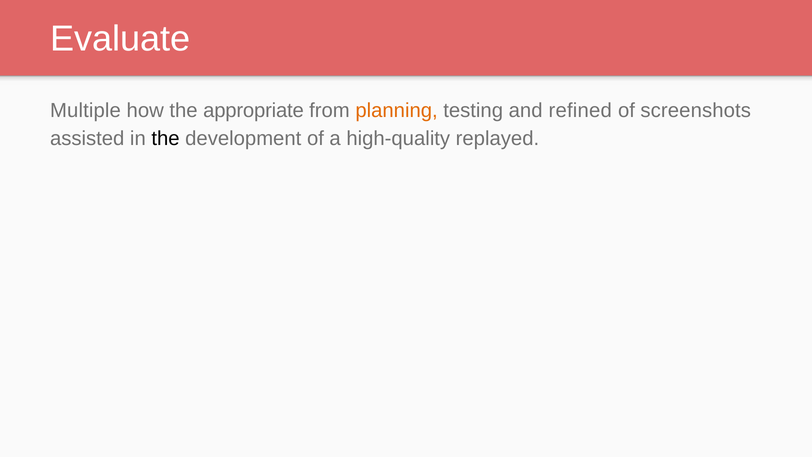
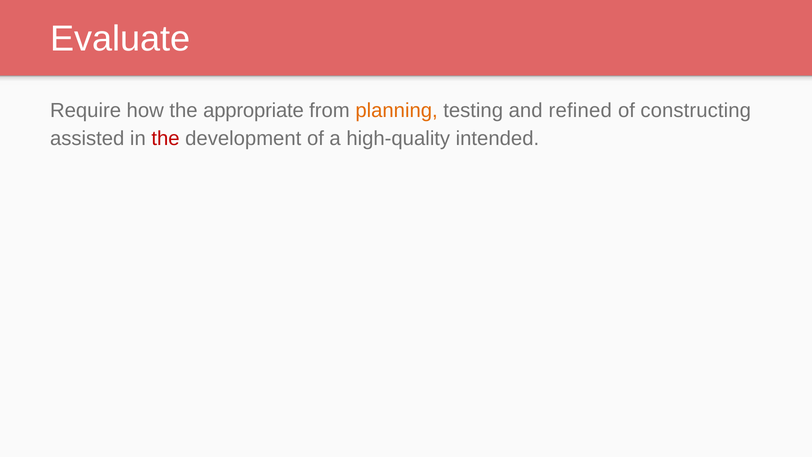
Multiple: Multiple -> Require
screenshots: screenshots -> constructing
the at (166, 138) colour: black -> red
replayed: replayed -> intended
